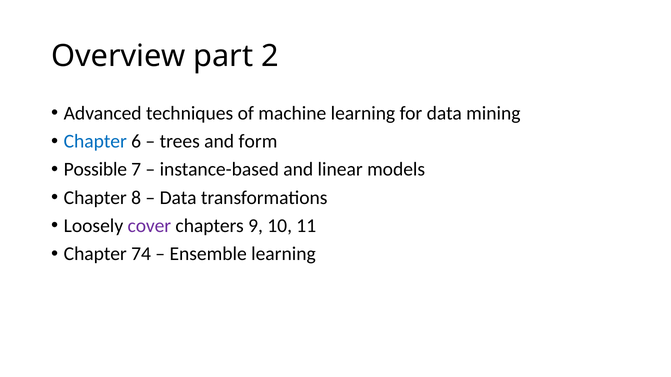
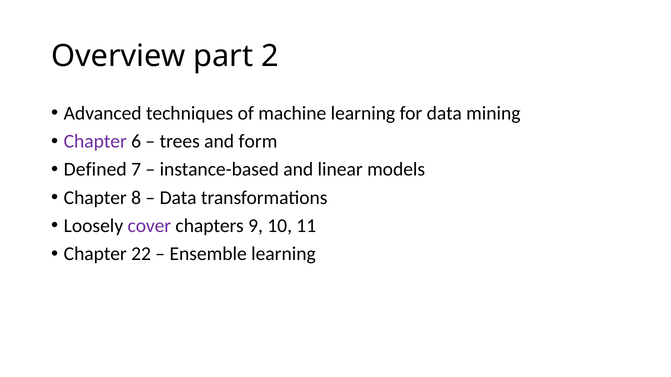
Chapter at (95, 142) colour: blue -> purple
Possible: Possible -> Defined
74: 74 -> 22
